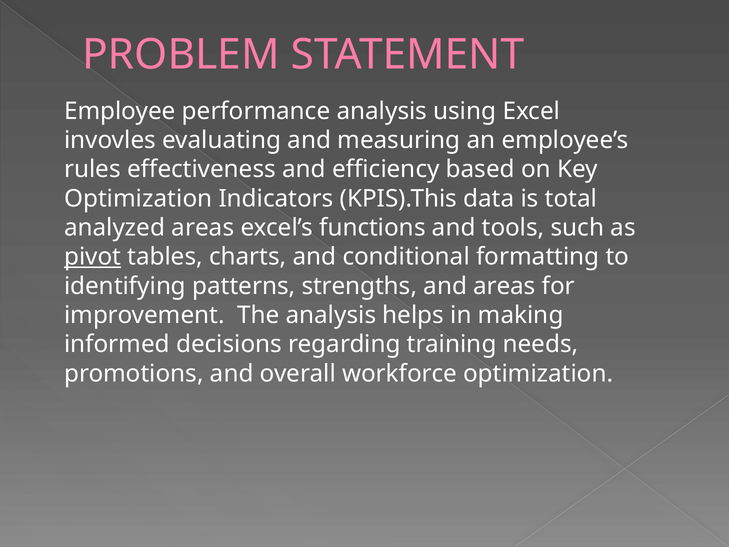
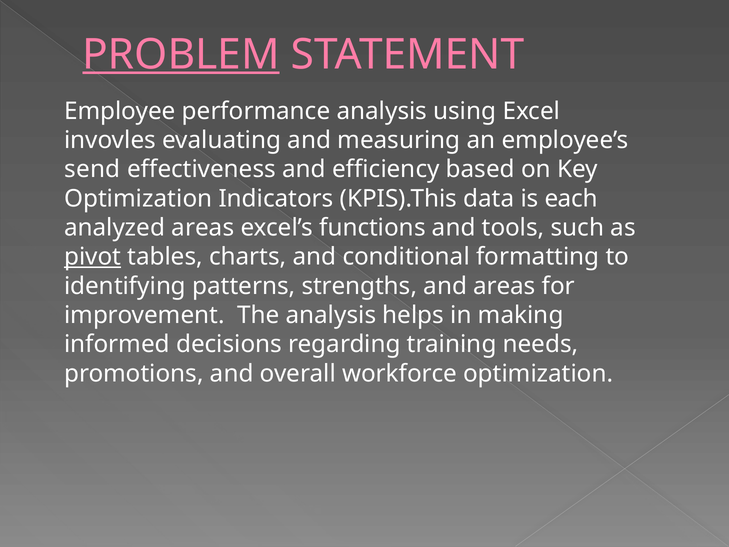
PROBLEM underline: none -> present
rules: rules -> send
total: total -> each
